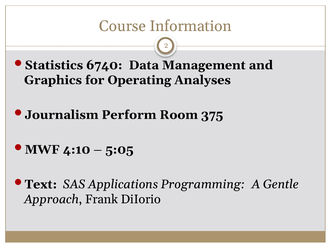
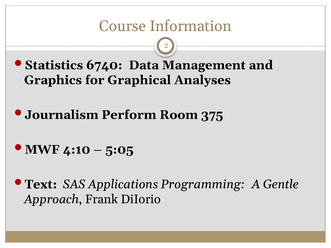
Operating: Operating -> Graphical
